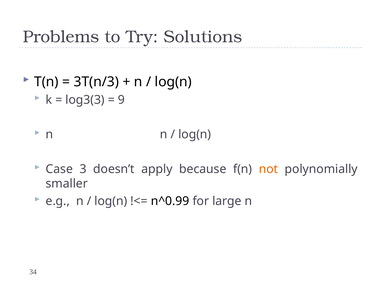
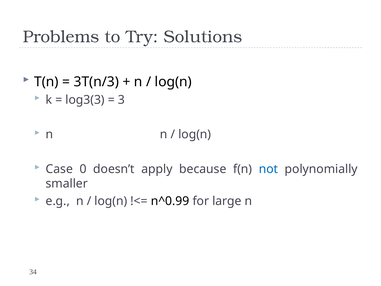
9: 9 -> 3
3: 3 -> 0
not colour: orange -> blue
